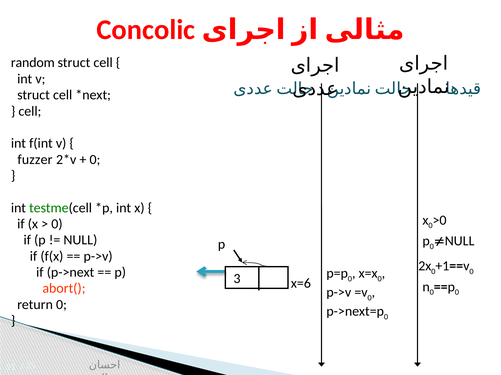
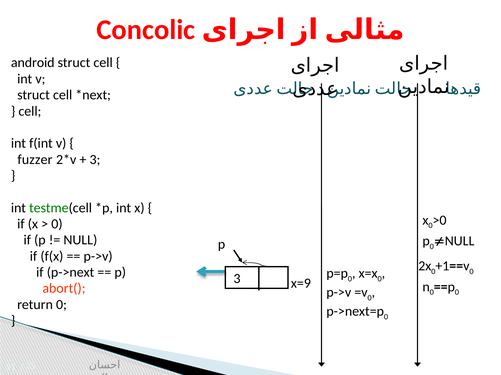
random: random -> android
0 at (95, 160): 0 -> 3
x=6: x=6 -> x=9
